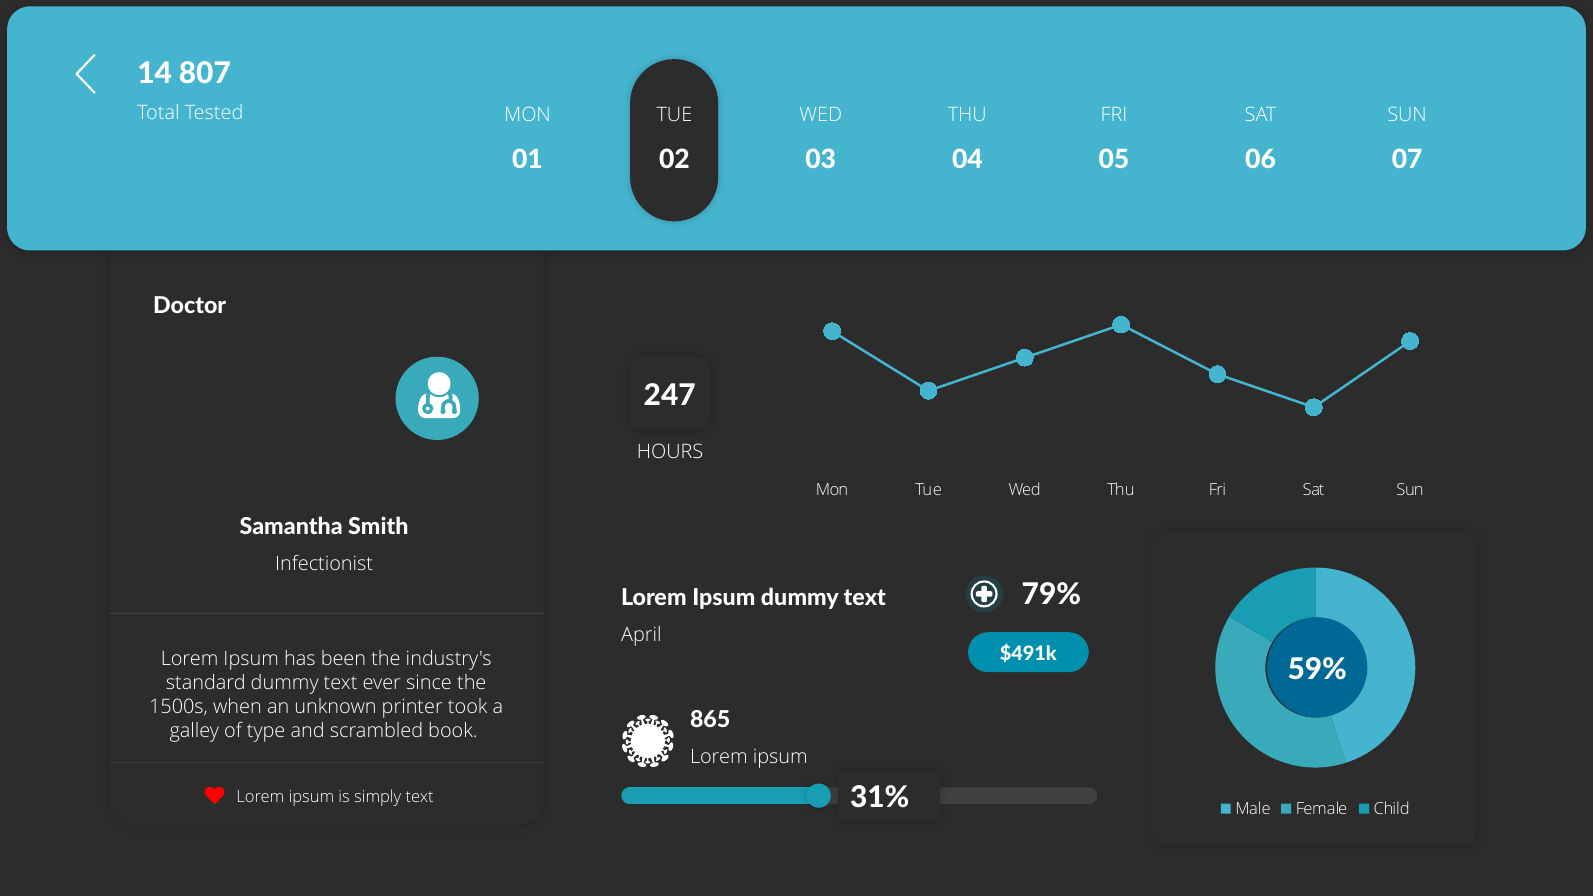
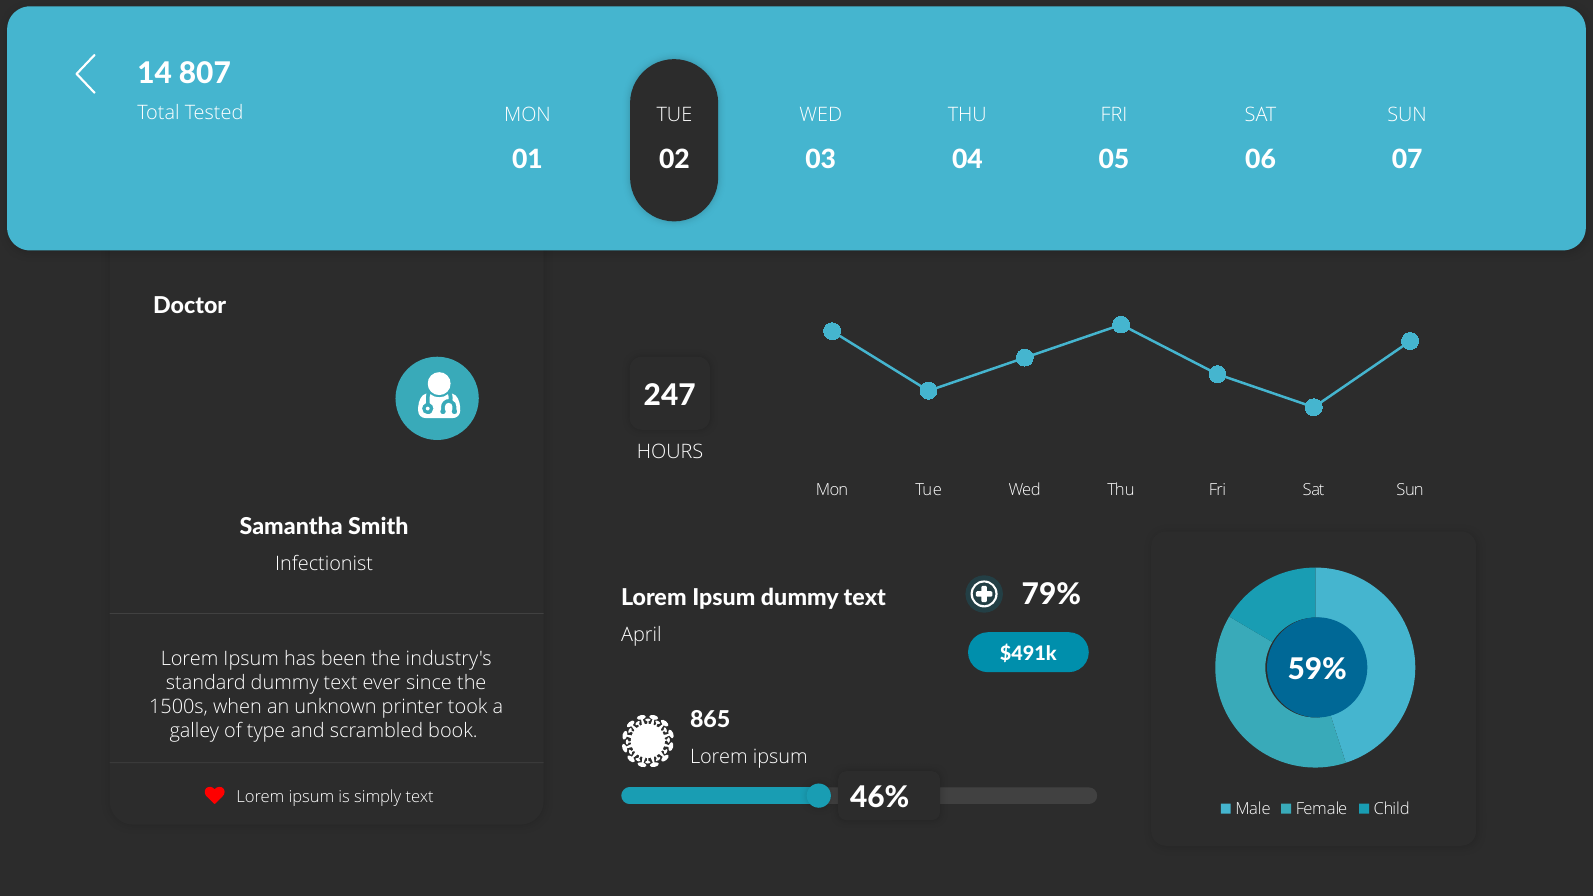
31%: 31% -> 46%
